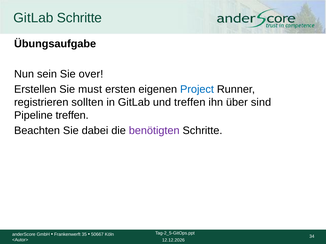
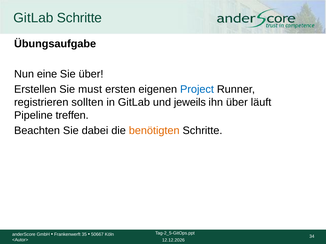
sein: sein -> eine
Sie over: over -> über
und treffen: treffen -> jeweils
sind: sind -> läuft
benötigten colour: purple -> orange
